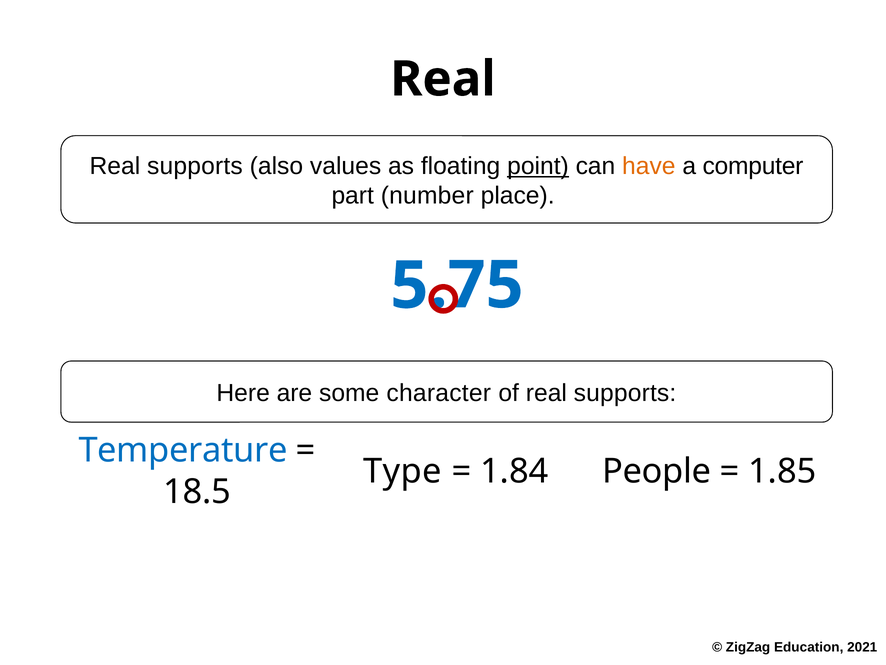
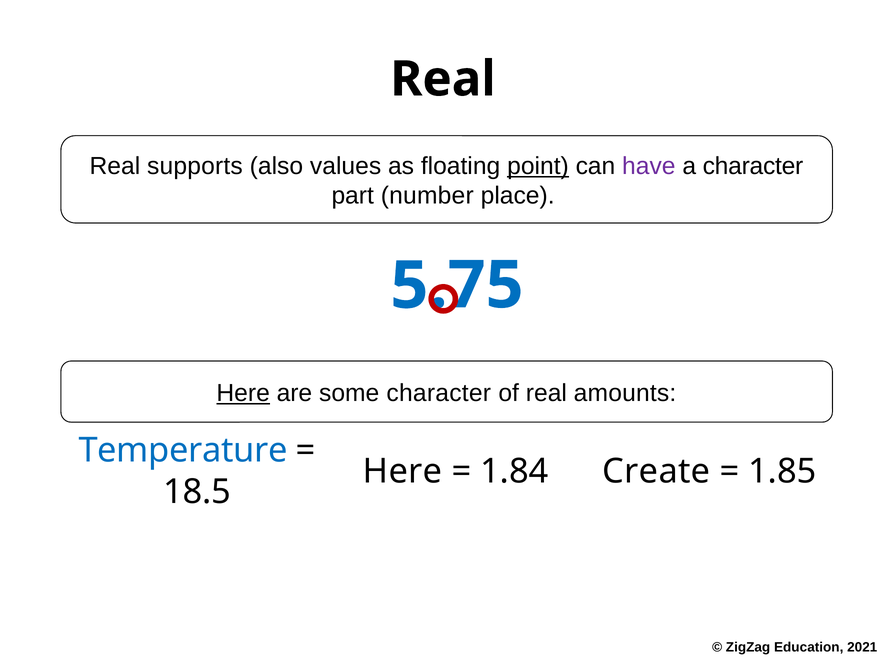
have colour: orange -> purple
a computer: computer -> character
Here at (243, 393) underline: none -> present
of real supports: supports -> amounts
Type at (403, 471): Type -> Here
People: People -> Create
